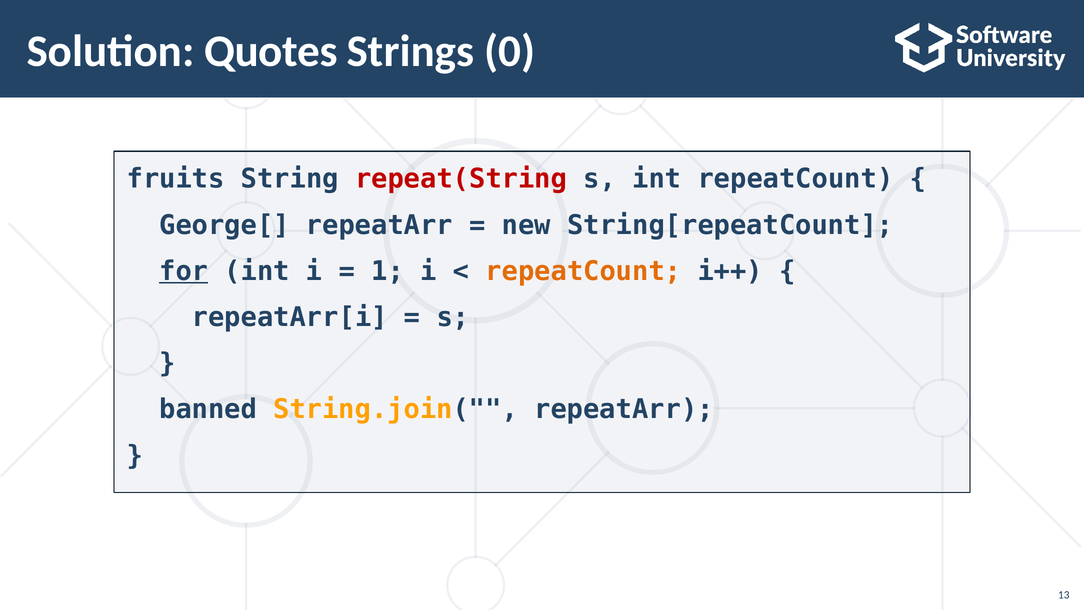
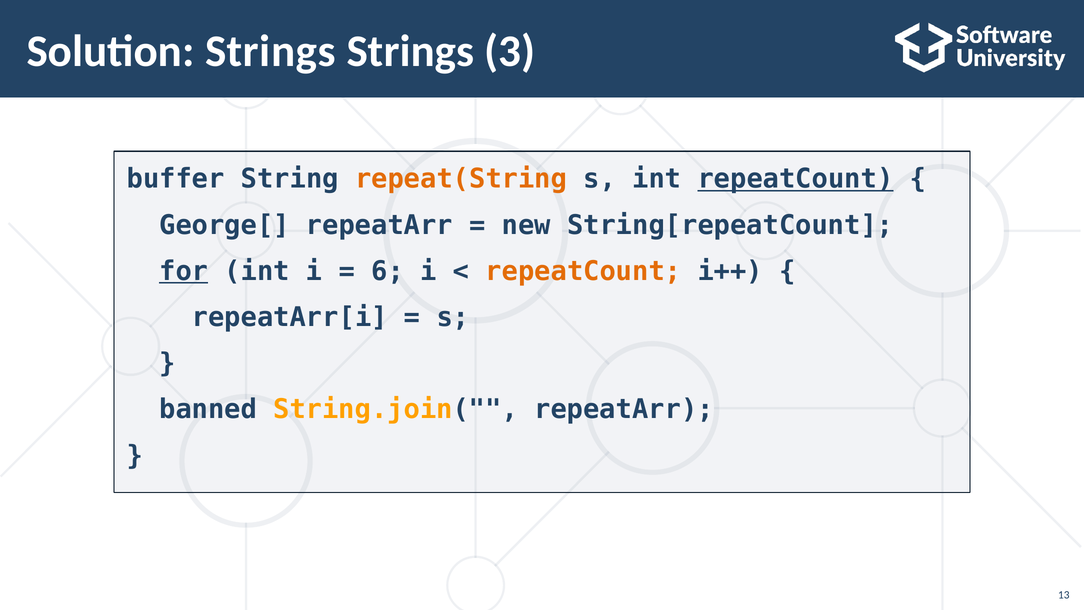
Solution Quotes: Quotes -> Strings
0: 0 -> 3
fruits: fruits -> buffer
repeat(String colour: red -> orange
repeatCount at (795, 179) underline: none -> present
1: 1 -> 6
